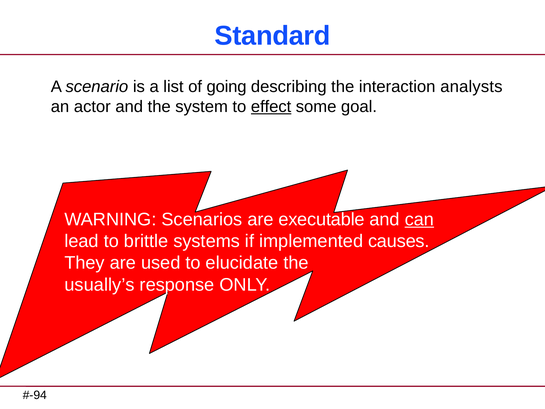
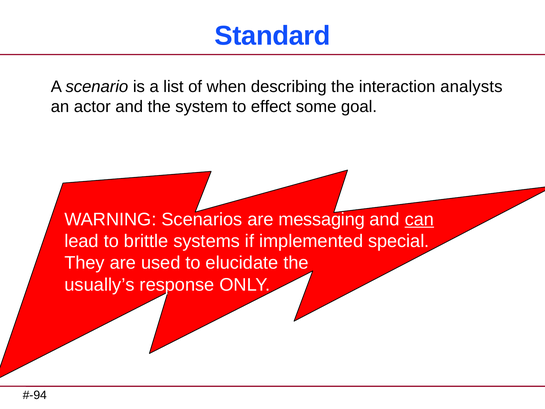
going: going -> when
effect underline: present -> none
executable: executable -> messaging
causes: causes -> special
